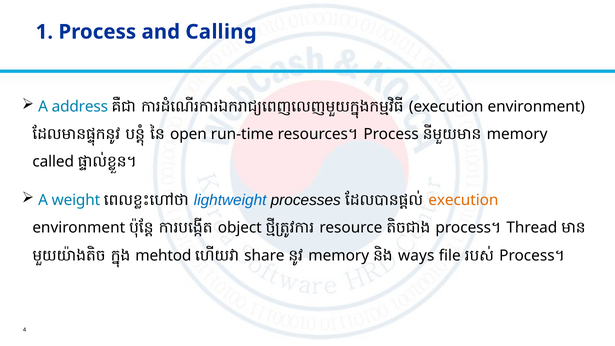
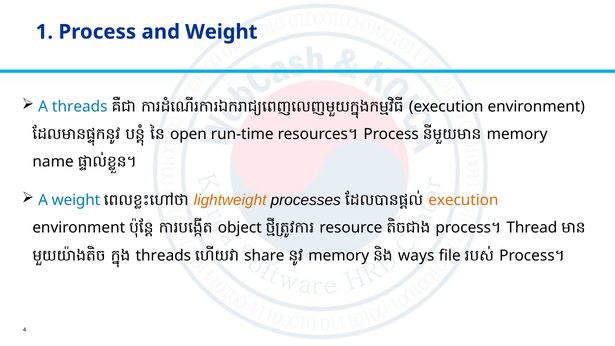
and Calling: Calling -> Weight
A address: address -> threads
called: called -> name
lightweight colour: blue -> orange
mehtod at (163, 255): mehtod -> threads
